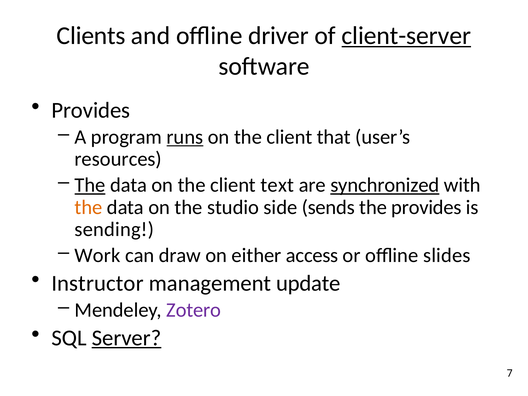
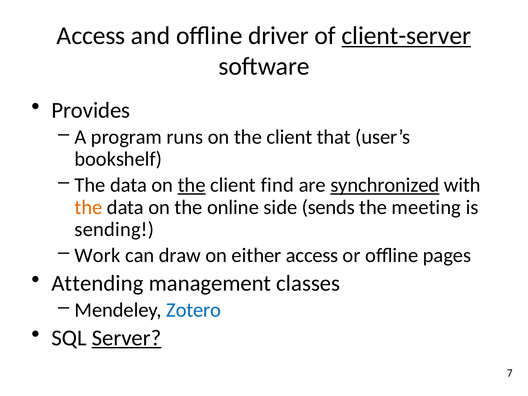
Clients at (91, 36): Clients -> Access
runs underline: present -> none
resources: resources -> bookshelf
The at (90, 185) underline: present -> none
the at (192, 185) underline: none -> present
text: text -> find
studio: studio -> online
the provides: provides -> meeting
slides: slides -> pages
Instructor: Instructor -> Attending
update: update -> classes
Zotero colour: purple -> blue
